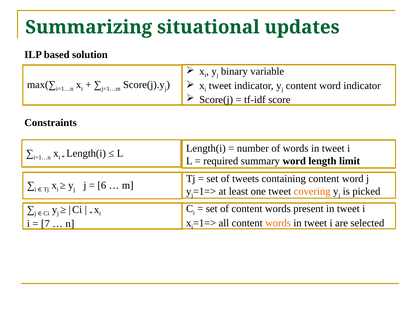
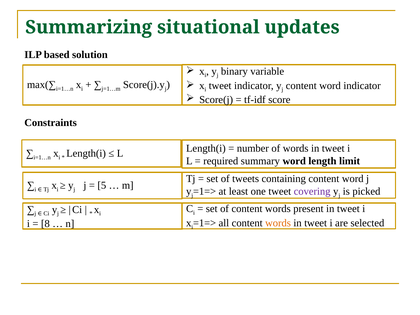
covering colour: orange -> purple
6: 6 -> 5
7: 7 -> 8
